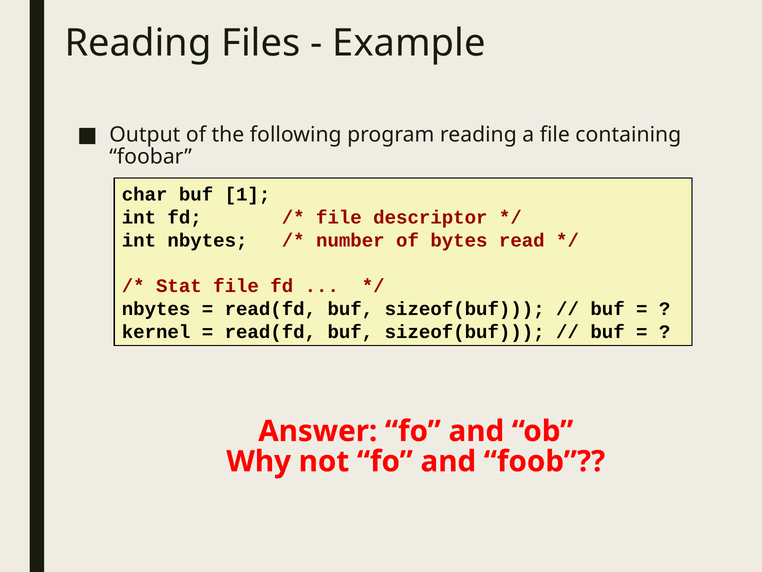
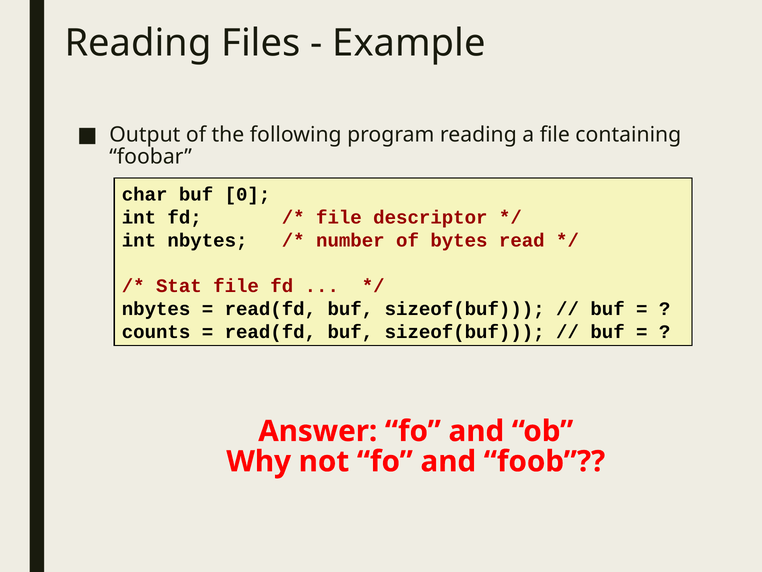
1: 1 -> 0
kernel: kernel -> counts
